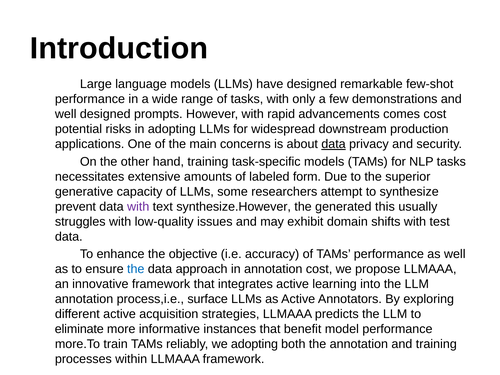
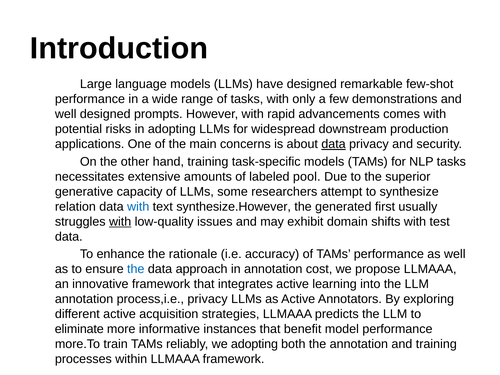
comes cost: cost -> with
form: form -> pool
prevent: prevent -> relation
with at (138, 207) colour: purple -> blue
this: this -> first
with at (120, 222) underline: none -> present
objective: objective -> rationale
process,i.e surface: surface -> privacy
